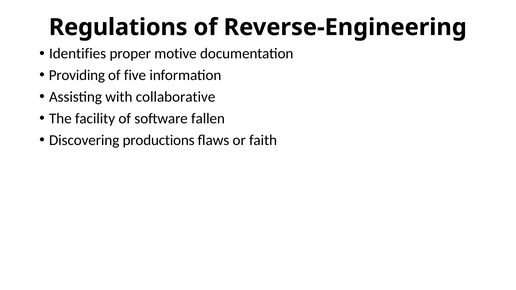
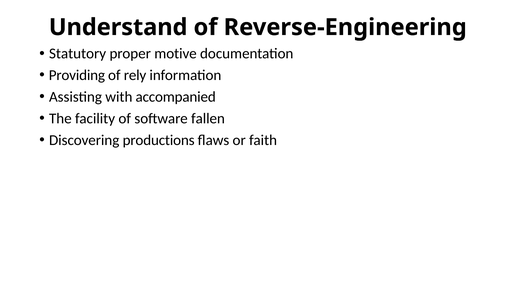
Regulations: Regulations -> Understand
Identifies: Identifies -> Statutory
five: five -> rely
collaborative: collaborative -> accompanied
